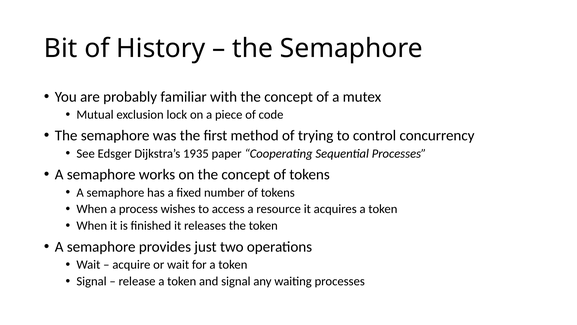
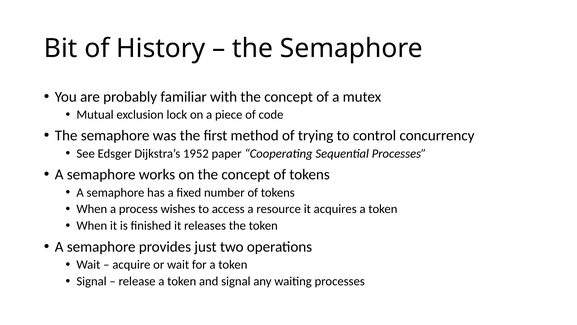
1935: 1935 -> 1952
